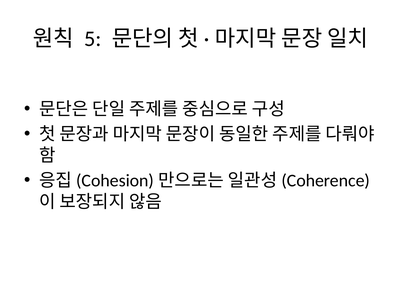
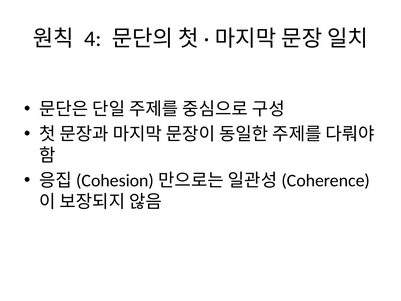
5: 5 -> 4
